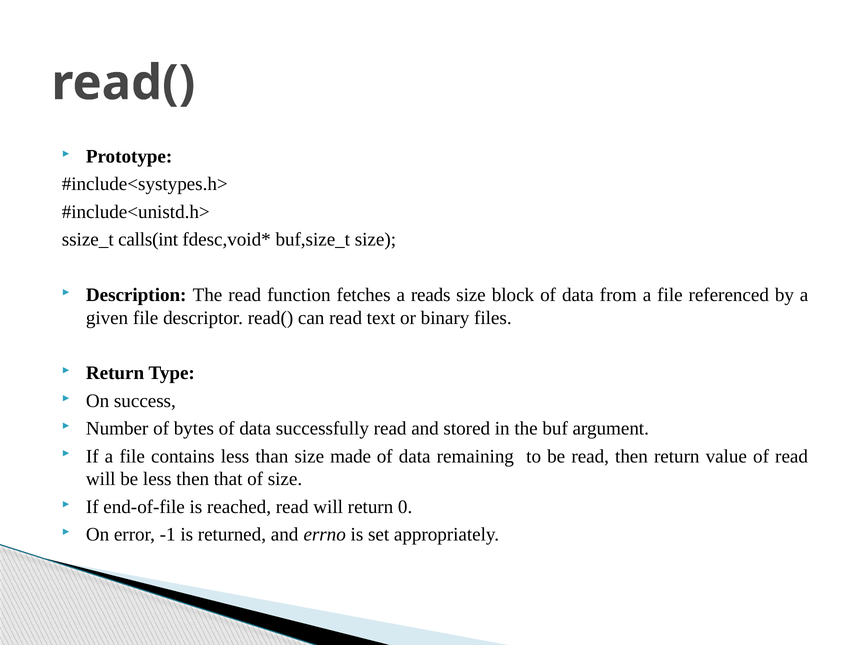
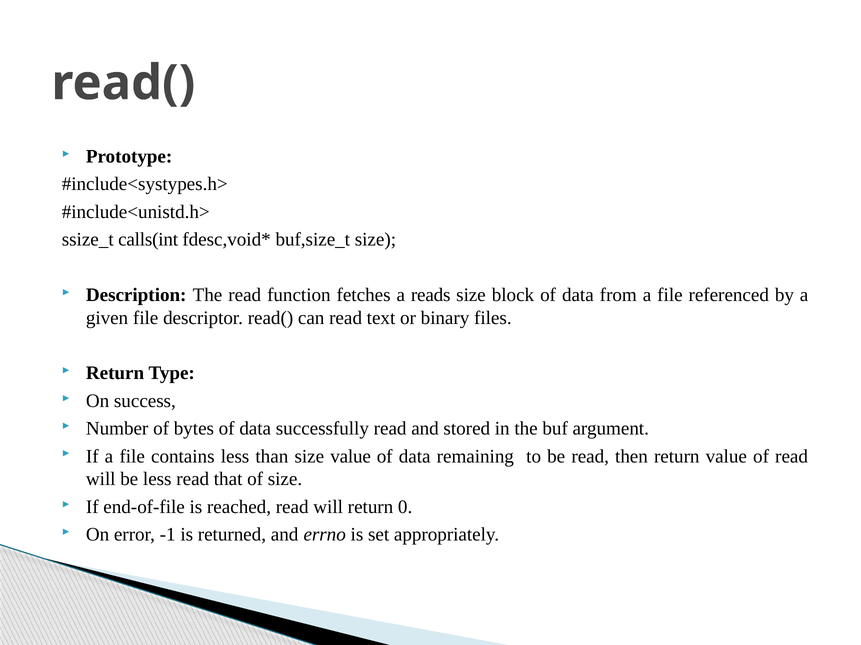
size made: made -> value
less then: then -> read
